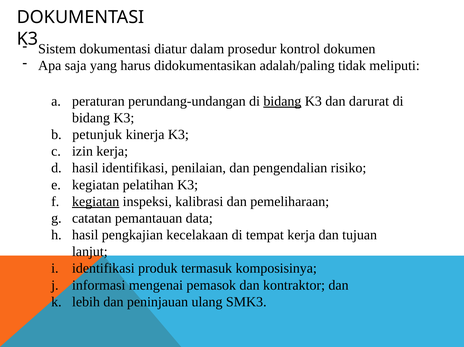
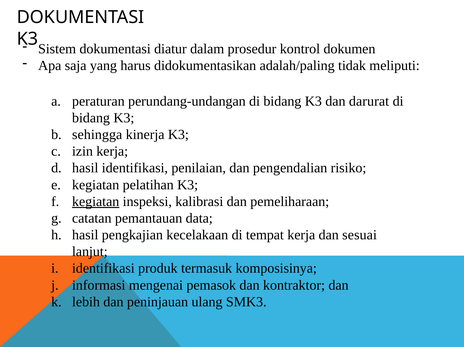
bidang at (282, 101) underline: present -> none
petunjuk: petunjuk -> sehingga
tujuan: tujuan -> sesuai
